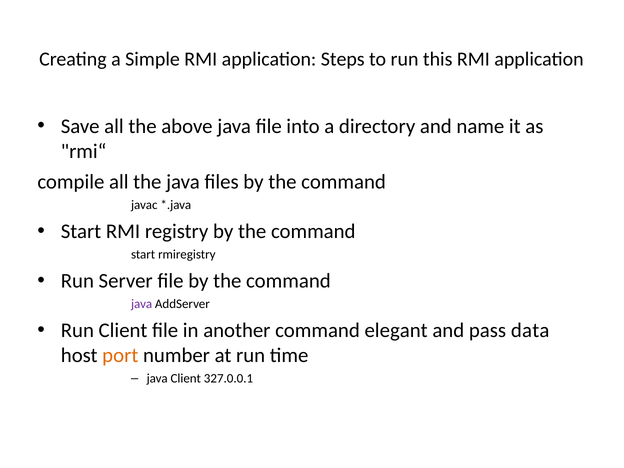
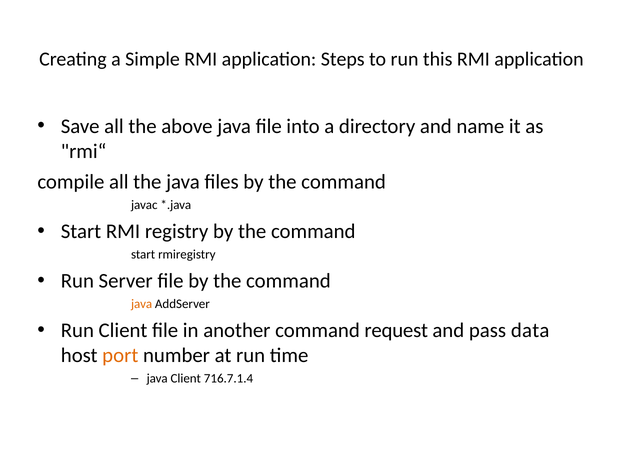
java at (142, 304) colour: purple -> orange
elegant: elegant -> request
327.0.0.1: 327.0.0.1 -> 716.7.1.4
